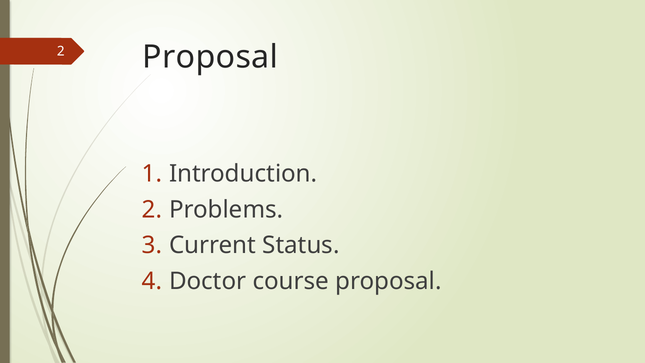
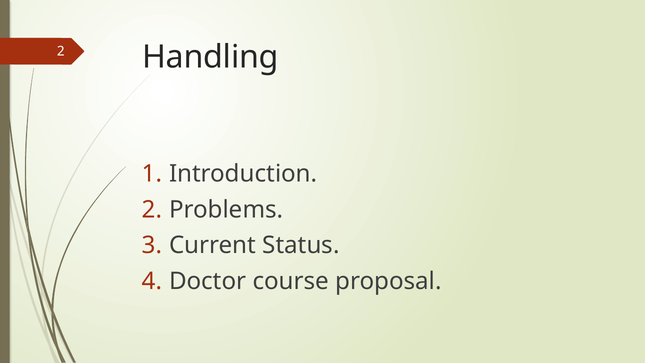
2 Proposal: Proposal -> Handling
